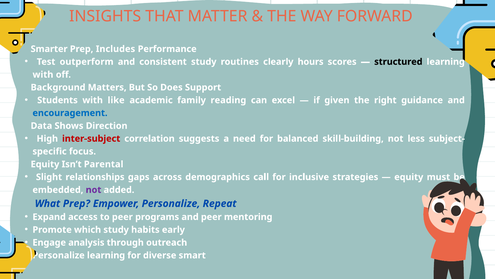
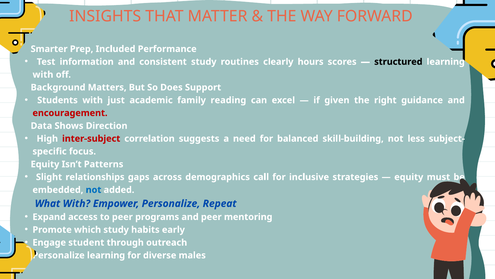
Includes: Includes -> Included
outperform: outperform -> information
like: like -> just
encouragement colour: blue -> red
Parental: Parental -> Patterns
not at (93, 189) colour: purple -> blue
What Prep: Prep -> With
analysis: analysis -> student
smart: smart -> males
